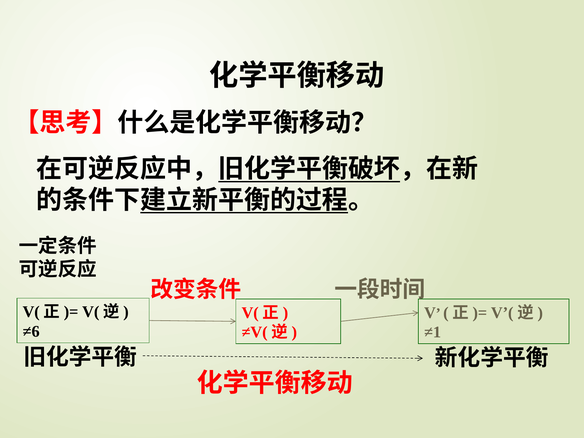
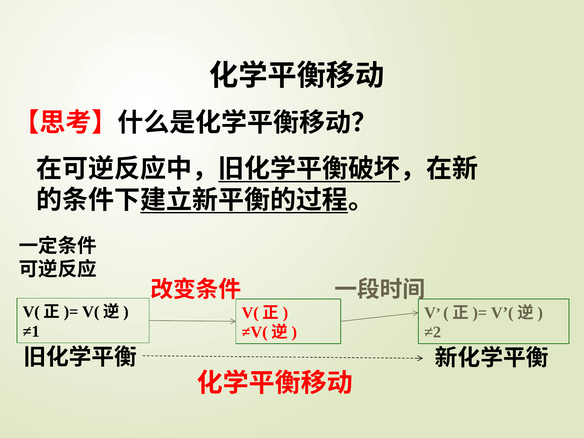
≠6: ≠6 -> ≠1
≠1: ≠1 -> ≠2
